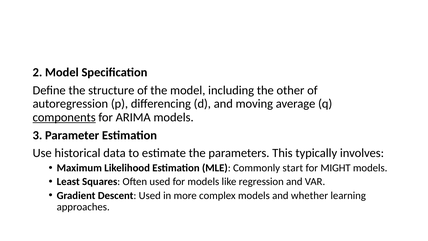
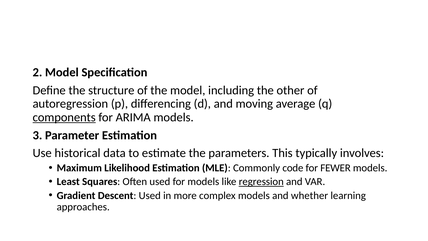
start: start -> code
MIGHT: MIGHT -> FEWER
regression underline: none -> present
